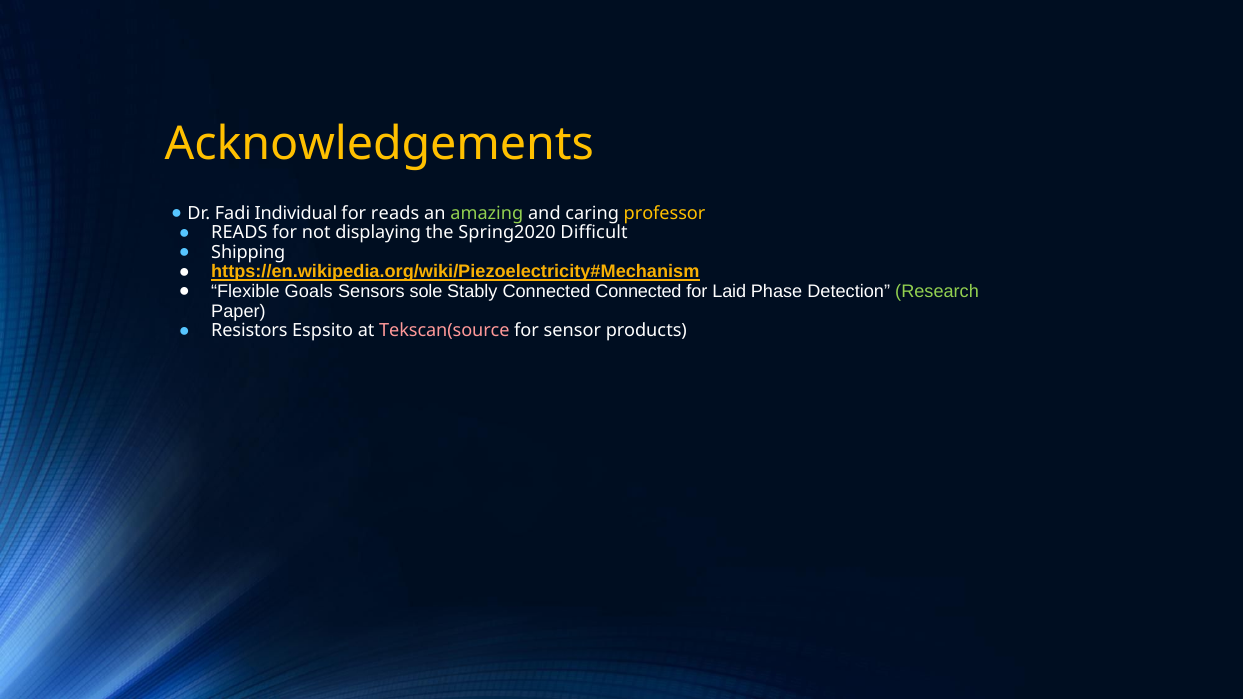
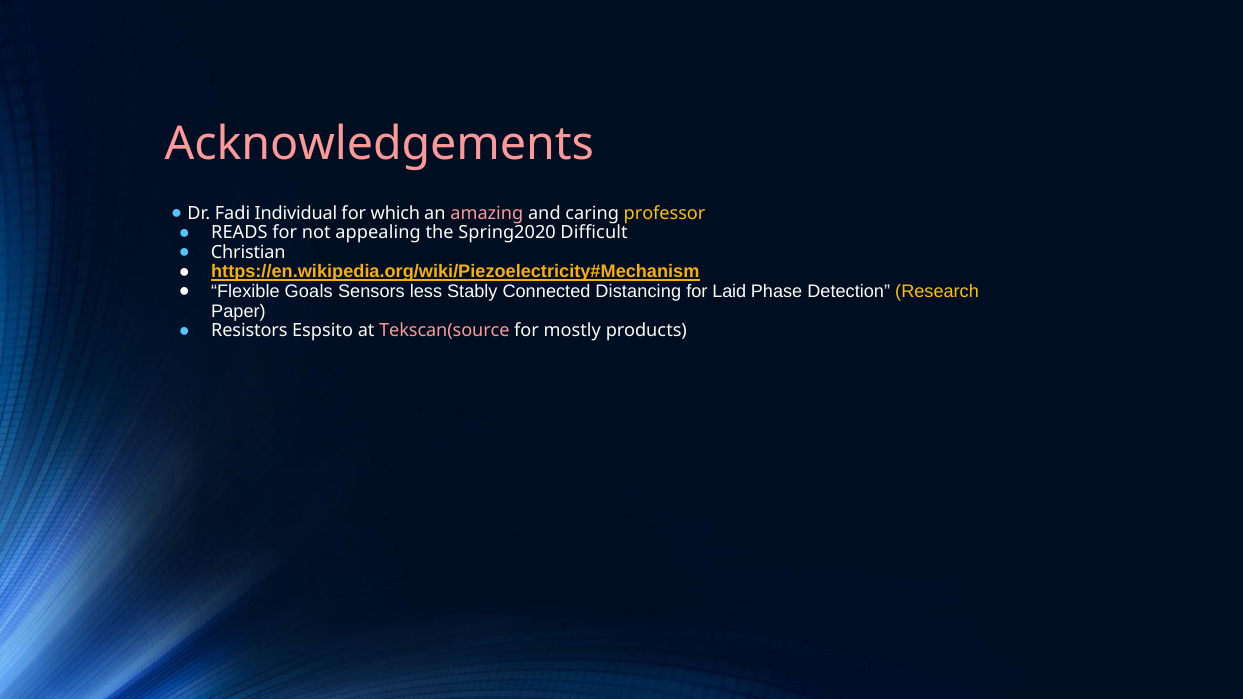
Acknowledgements colour: yellow -> pink
for reads: reads -> which
amazing colour: light green -> pink
displaying: displaying -> appealing
Shipping: Shipping -> Christian
sole: sole -> less
Connected Connected: Connected -> Distancing
Research colour: light green -> yellow
sensor: sensor -> mostly
